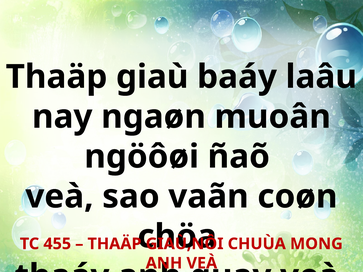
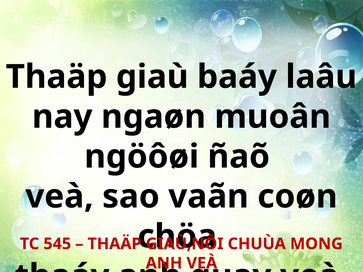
455: 455 -> 545
